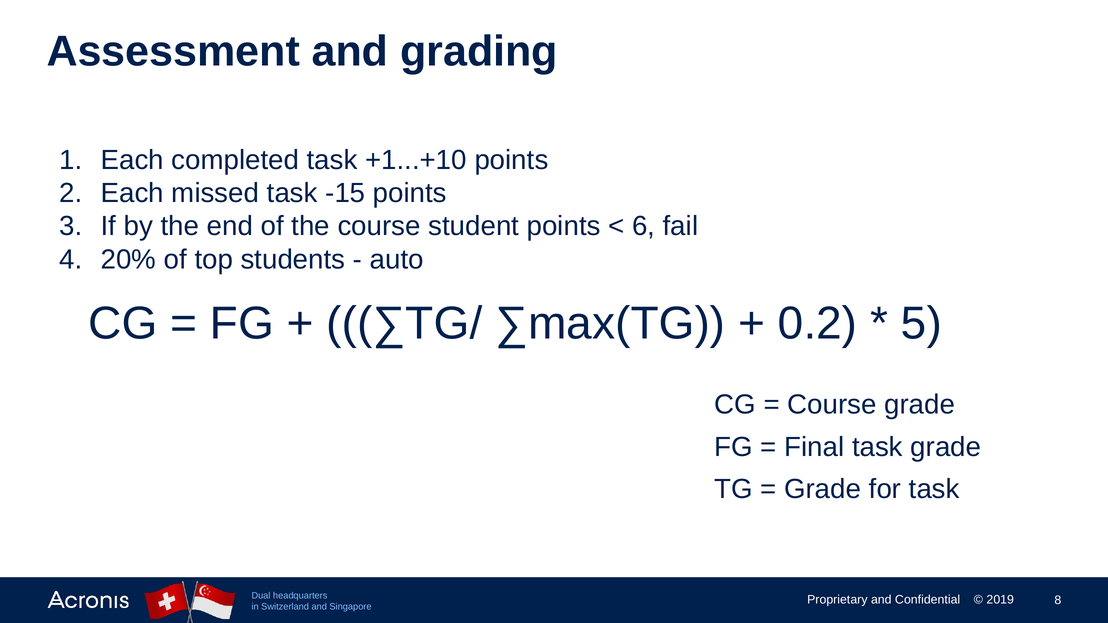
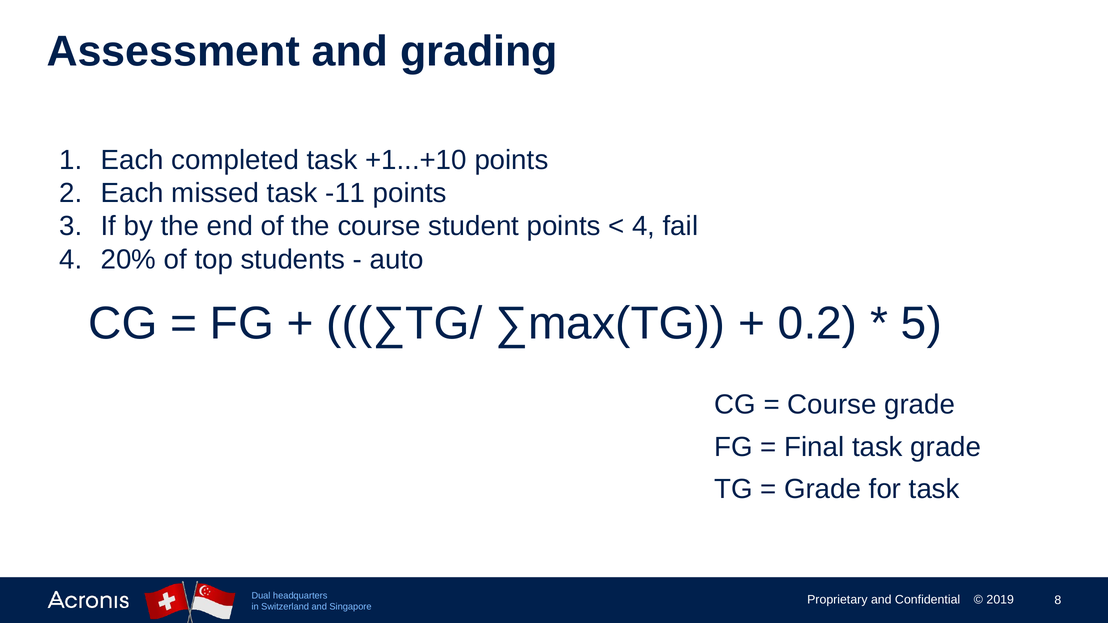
-15: -15 -> -11
6 at (644, 226): 6 -> 4
